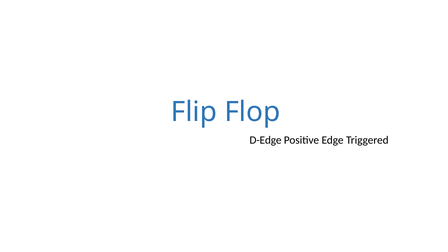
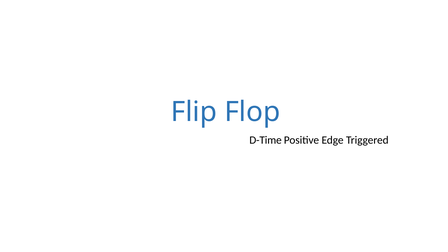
D-Edge: D-Edge -> D-Time
